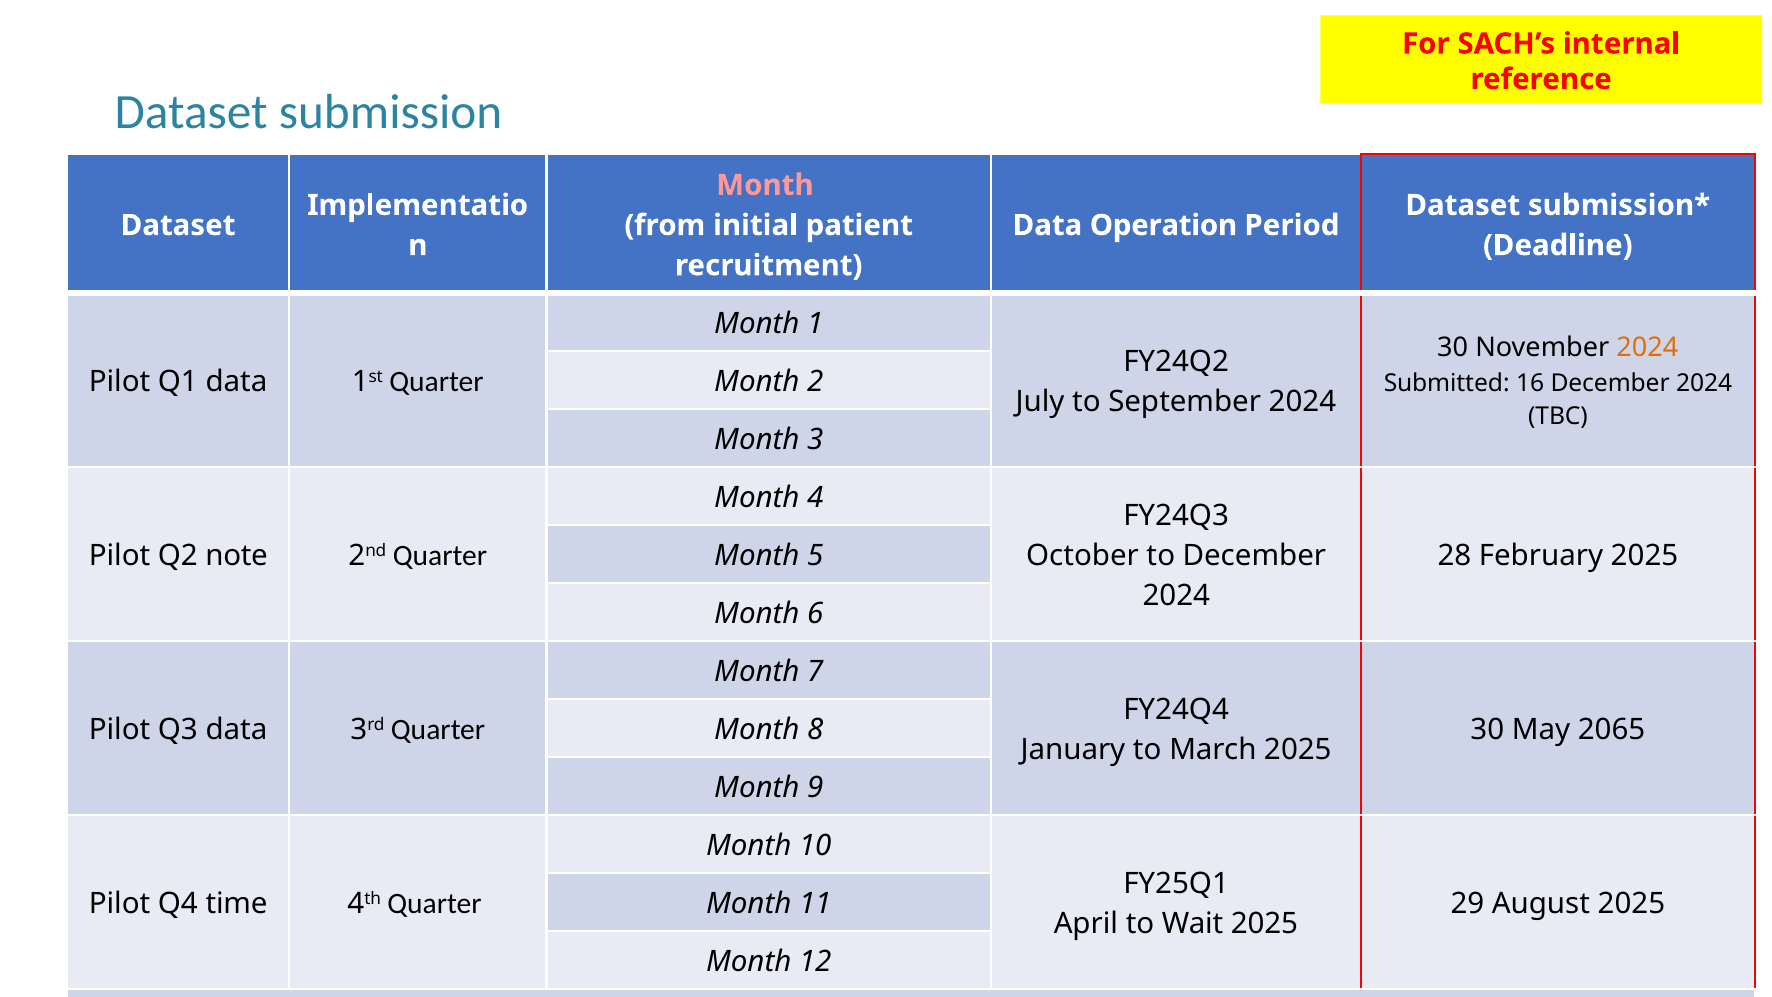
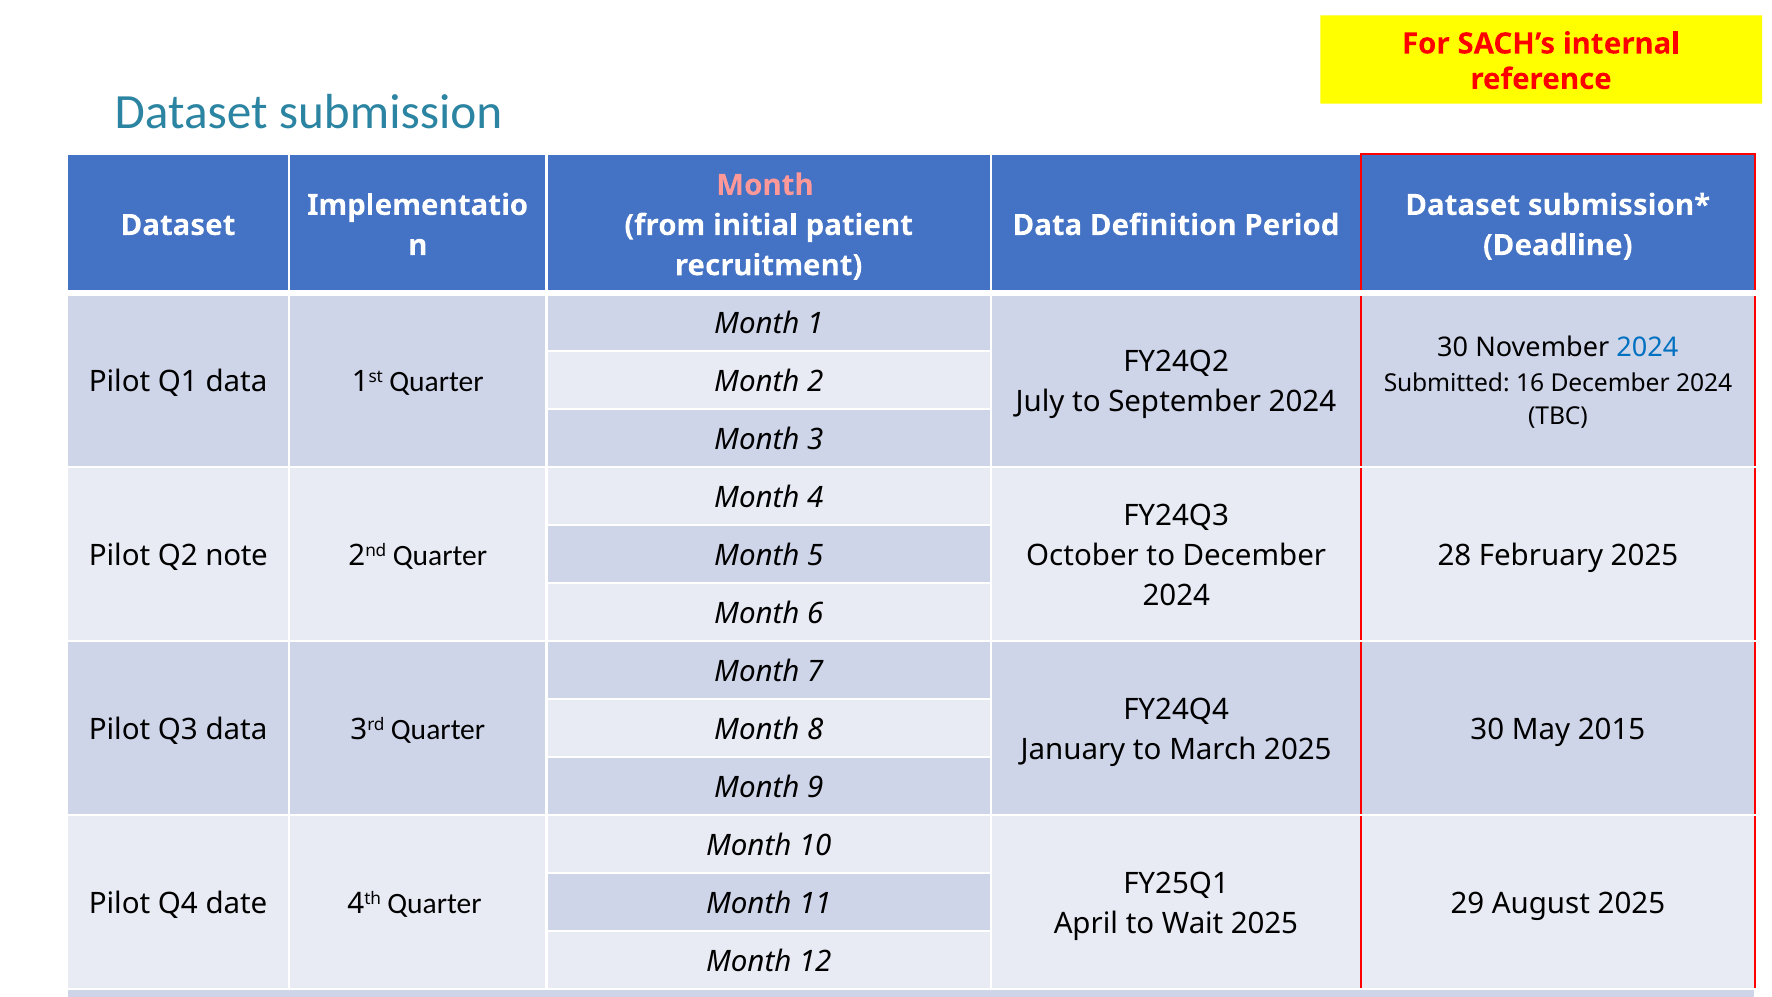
Operation: Operation -> Definition
2024 at (1647, 348) colour: orange -> blue
2065: 2065 -> 2015
time: time -> date
